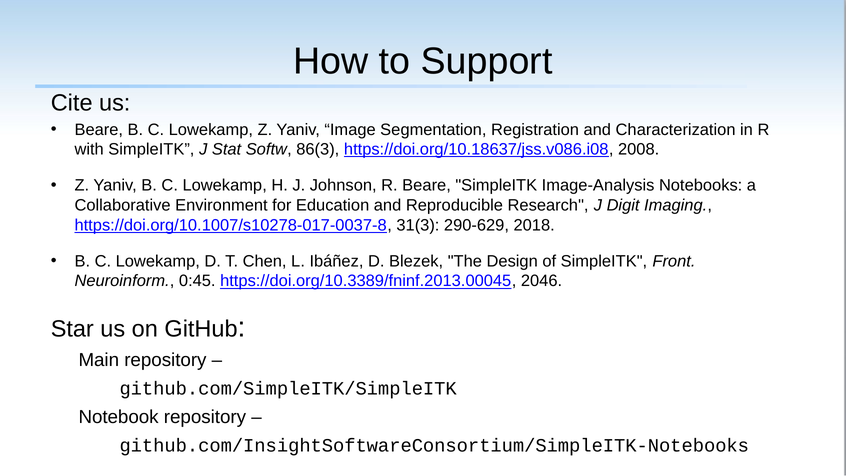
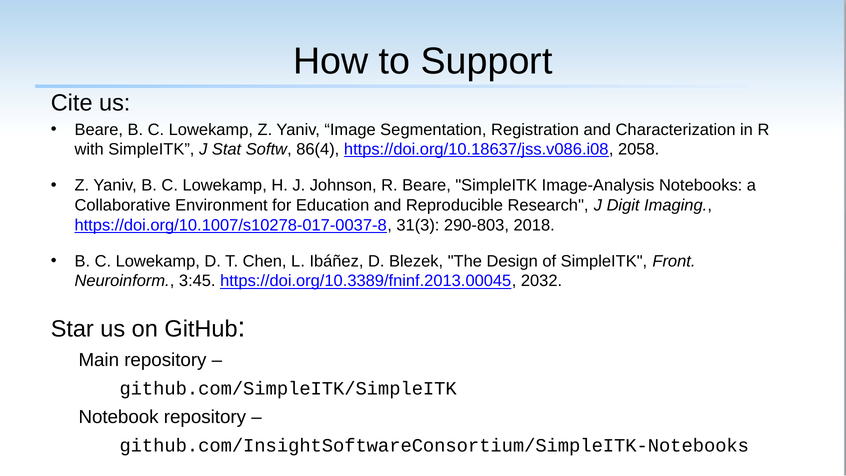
86(3: 86(3 -> 86(4
2008: 2008 -> 2058
290-629: 290-629 -> 290-803
0:45: 0:45 -> 3:45
2046: 2046 -> 2032
